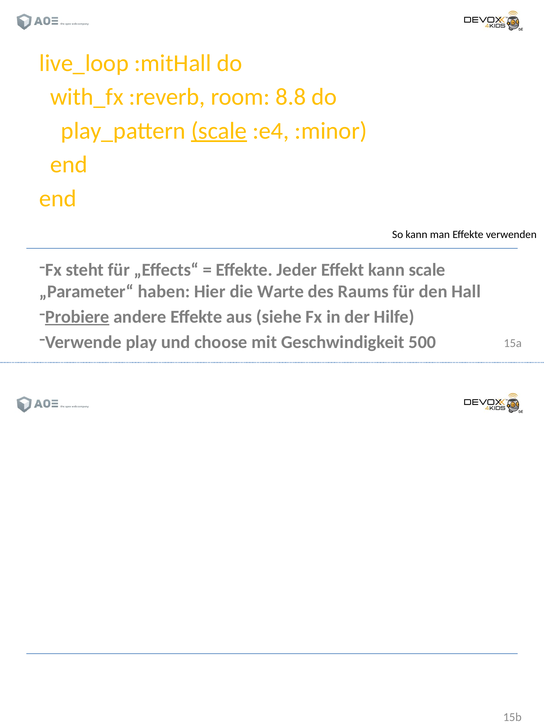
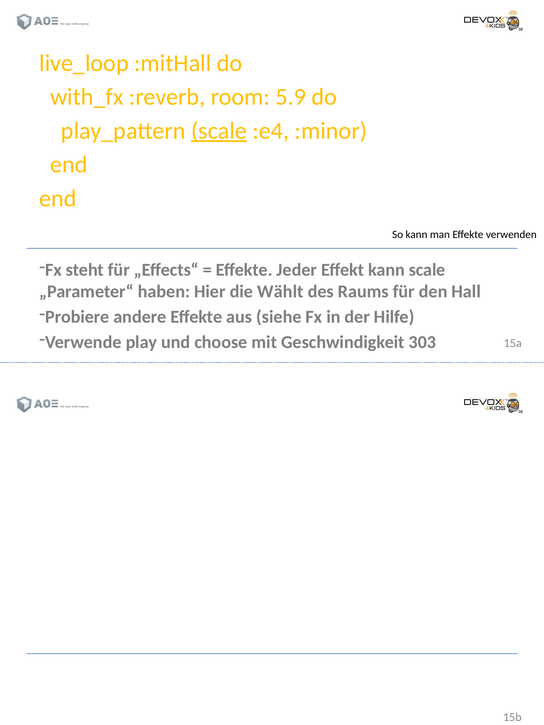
8.8: 8.8 -> 5.9
Warte: Warte -> Wählt
Probiere underline: present -> none
500: 500 -> 303
